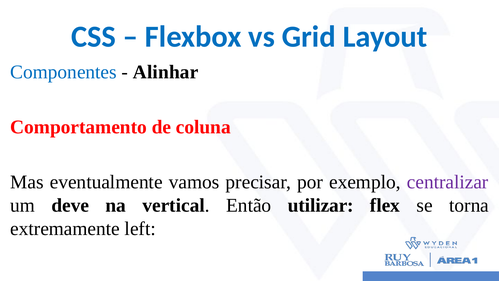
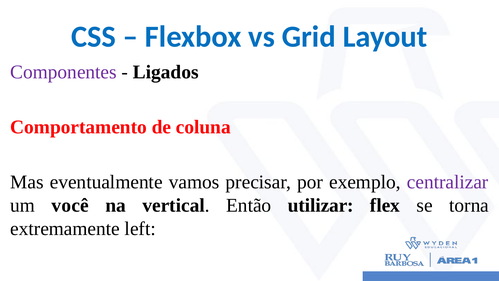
Componentes colour: blue -> purple
Alinhar: Alinhar -> Ligados
deve: deve -> você
